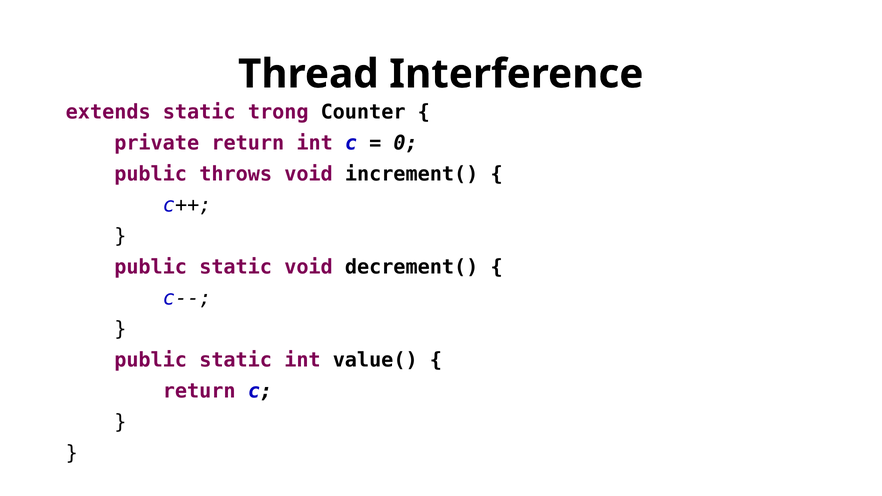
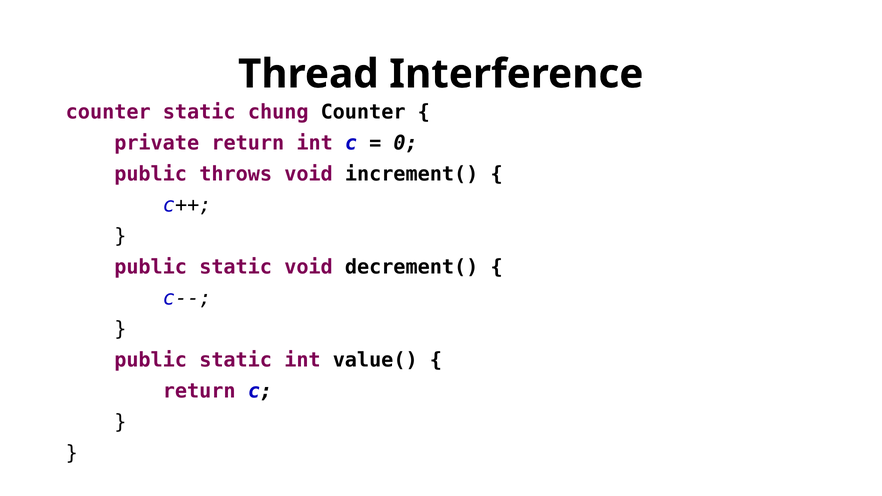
extends at (108, 112): extends -> counter
trong: trong -> chung
